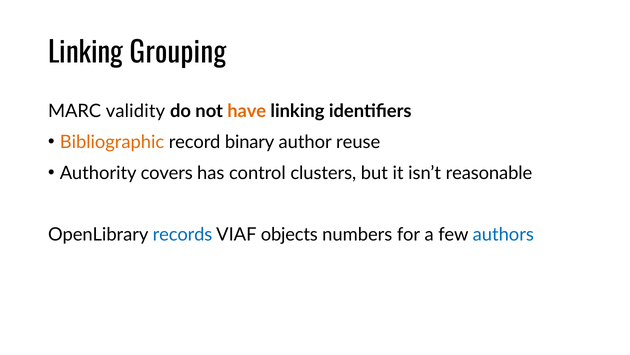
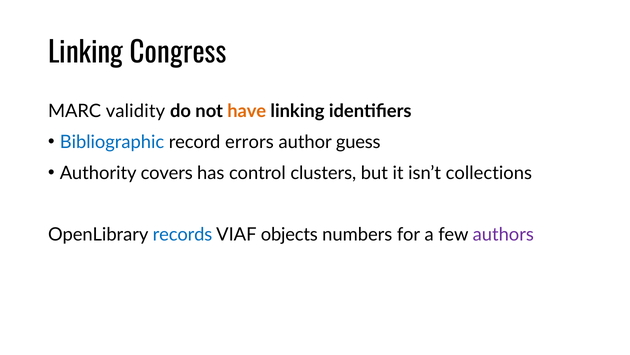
Grouping: Grouping -> Congress
Bibliographic colour: orange -> blue
binary: binary -> errors
reuse: reuse -> guess
reasonable: reasonable -> collections
authors colour: blue -> purple
